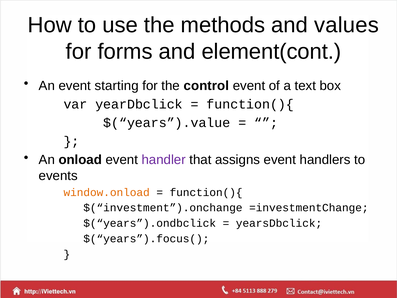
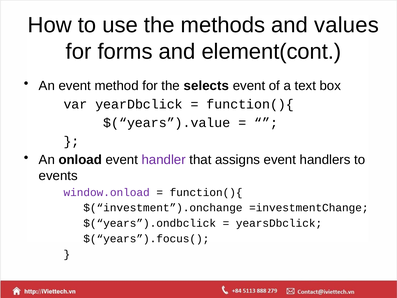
starting: starting -> method
control: control -> selects
window.onload colour: orange -> purple
